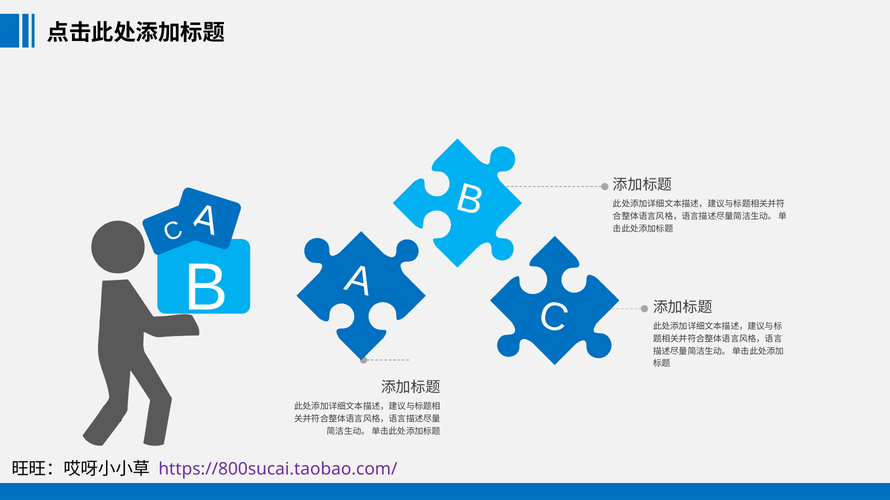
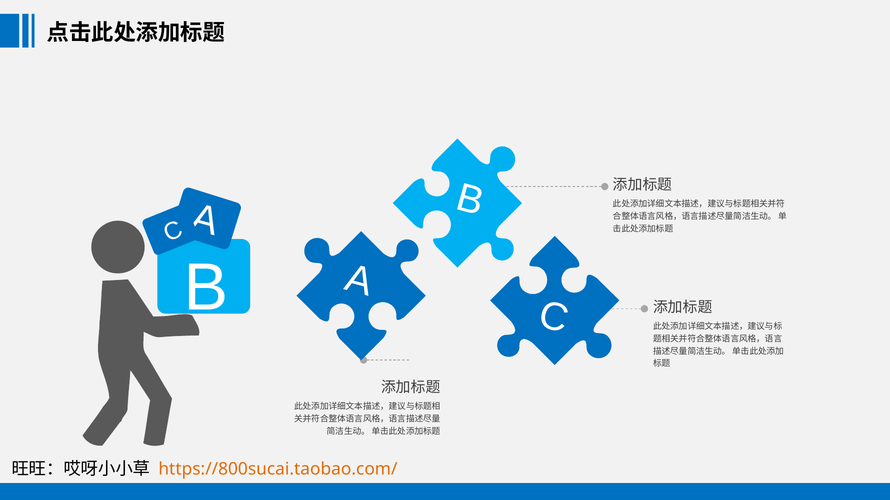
https://800sucai.taobao.com/ colour: purple -> orange
